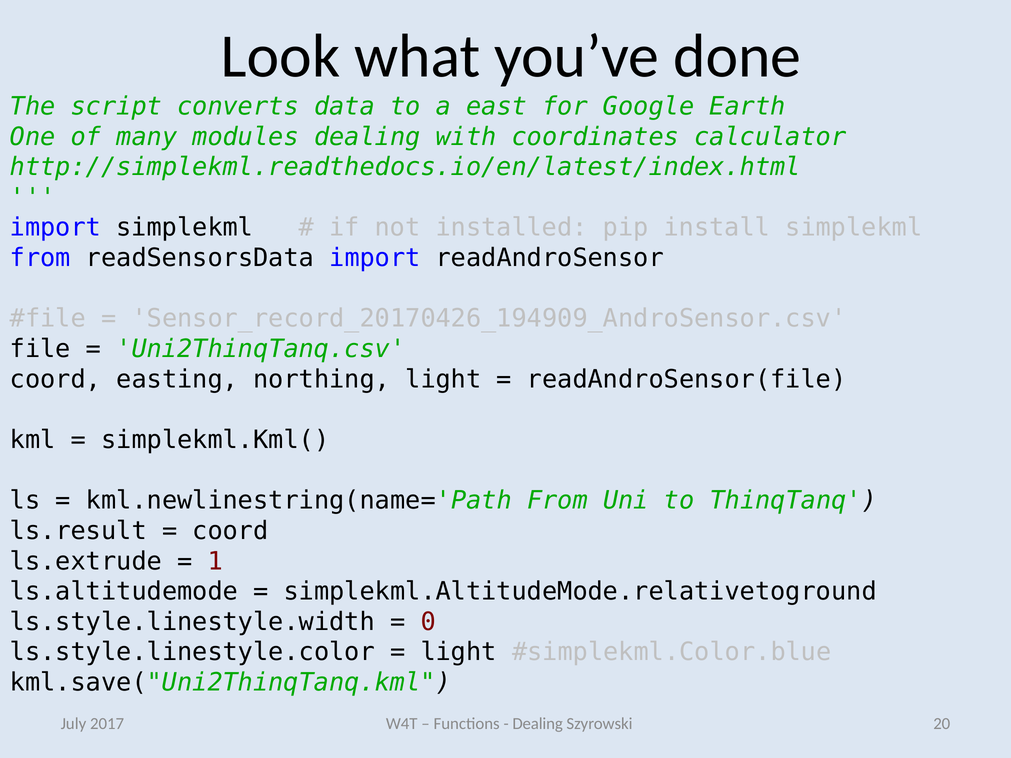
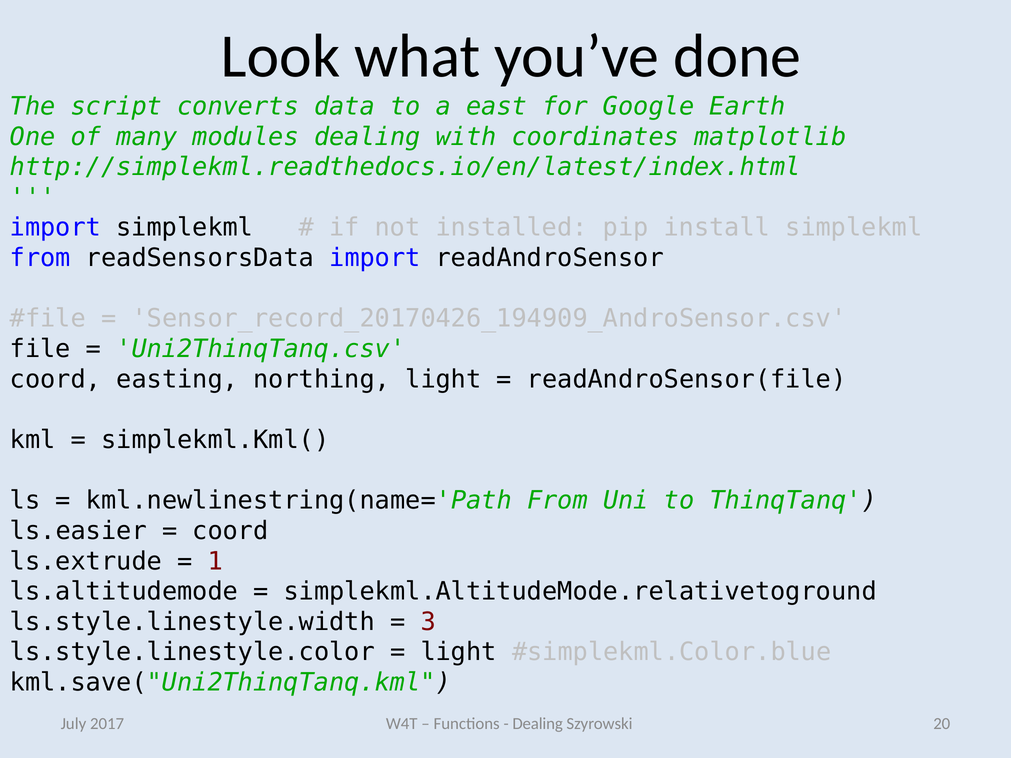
calculator: calculator -> matplotlib
ls.result: ls.result -> ls.easier
0: 0 -> 3
